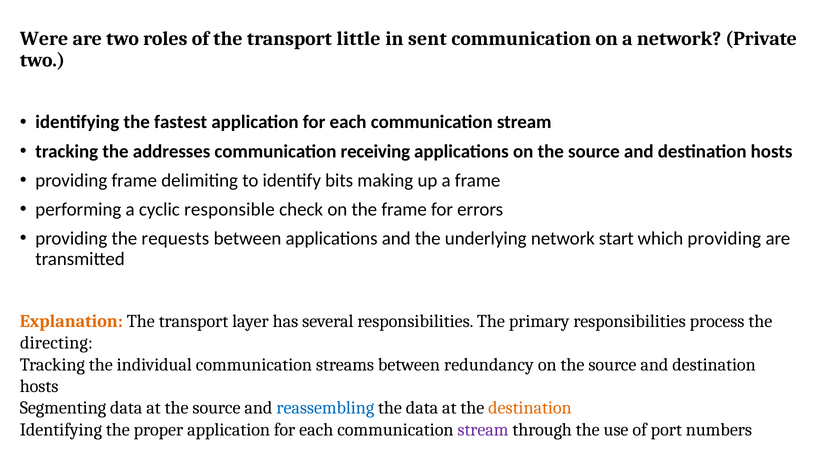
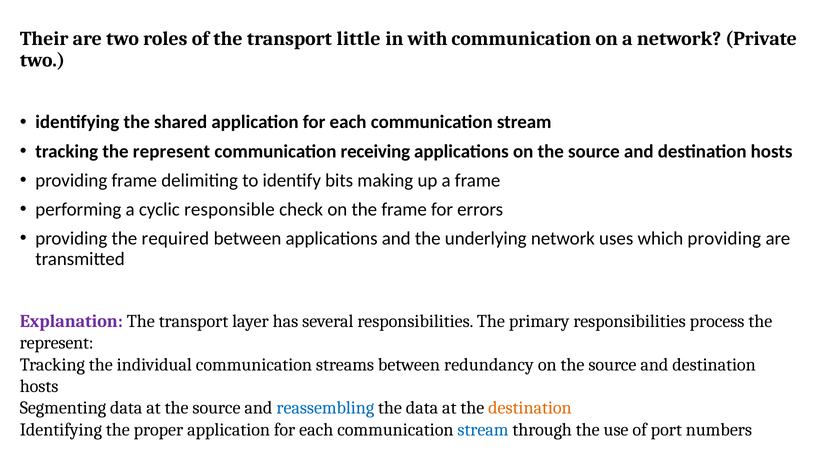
Were: Were -> Their
sent: sent -> with
fastest: fastest -> shared
tracking the addresses: addresses -> represent
requests: requests -> required
start: start -> uses
Explanation colour: orange -> purple
directing at (56, 343): directing -> represent
stream at (483, 429) colour: purple -> blue
